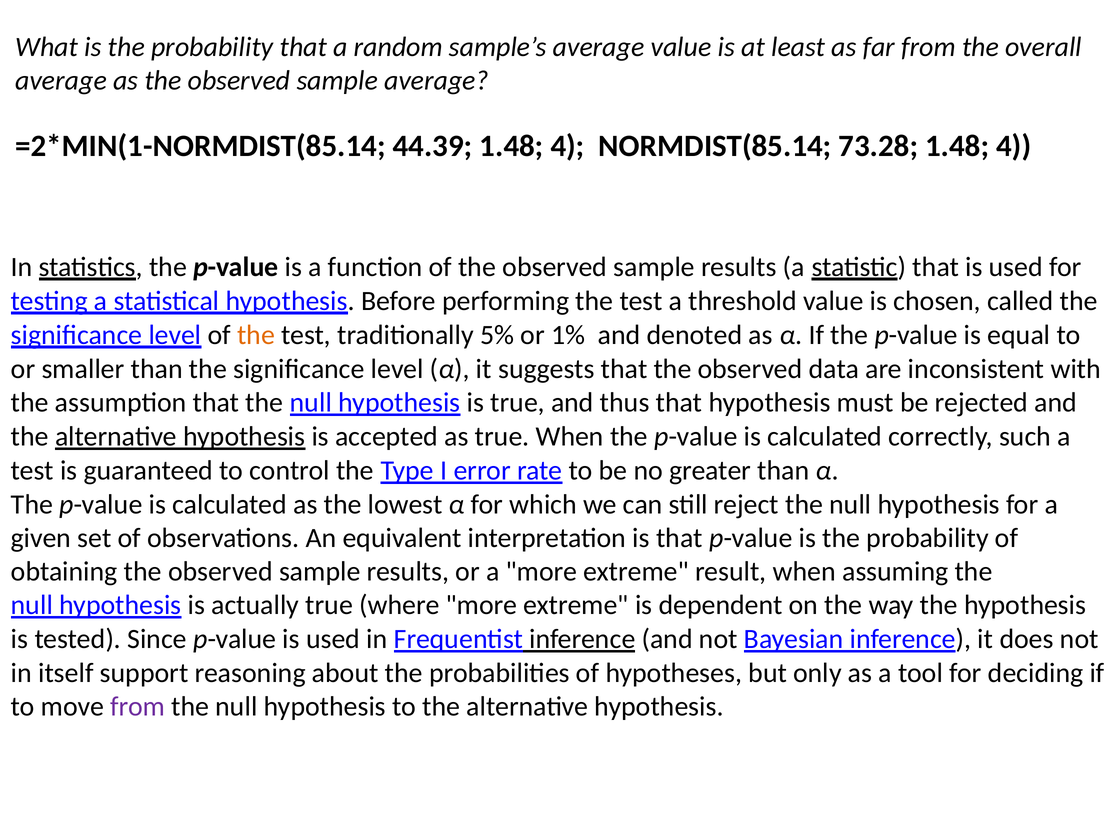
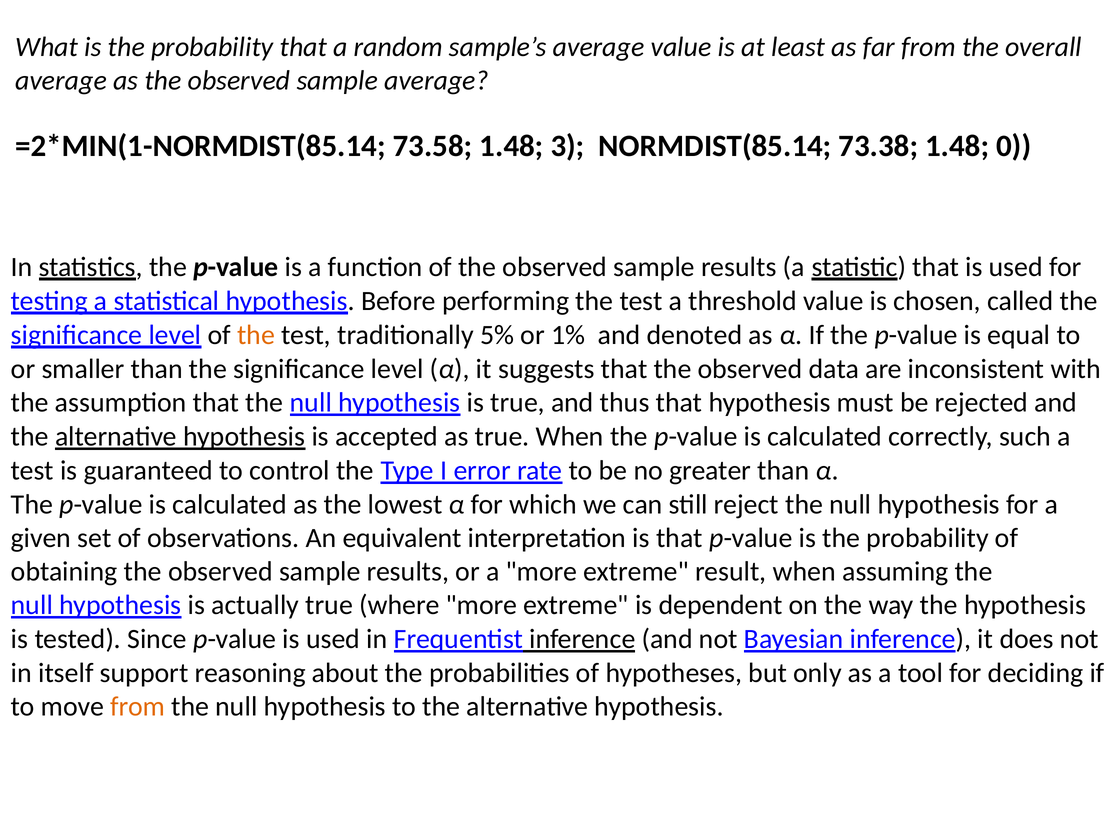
44.39: 44.39 -> 73.58
4 at (568, 146): 4 -> 3
73.28: 73.28 -> 73.38
4 at (1014, 146): 4 -> 0
from at (138, 707) colour: purple -> orange
